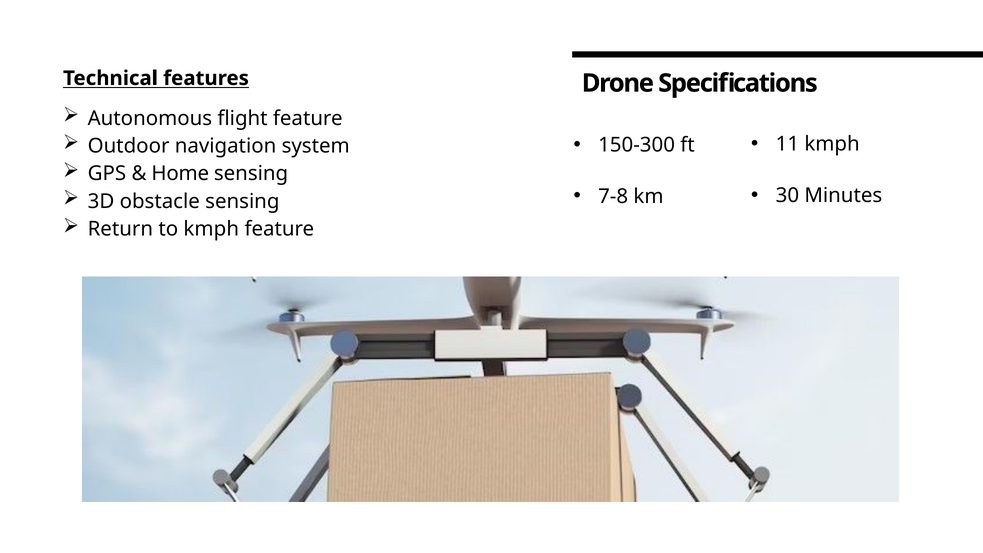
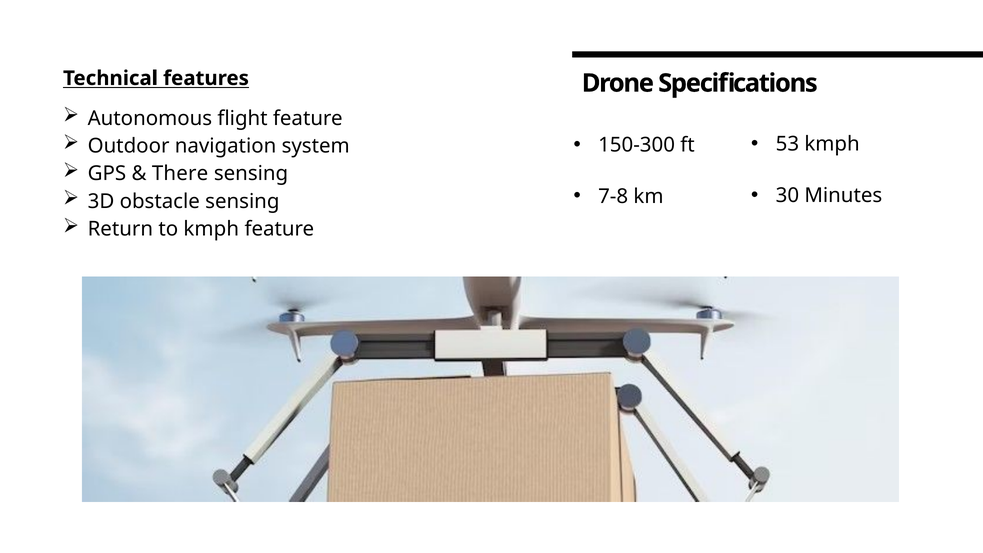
11: 11 -> 53
Home: Home -> There
